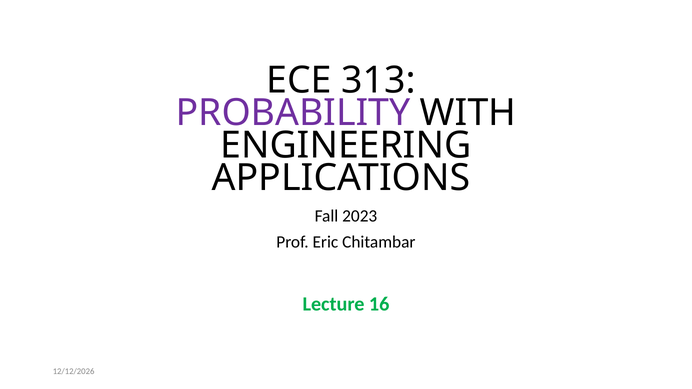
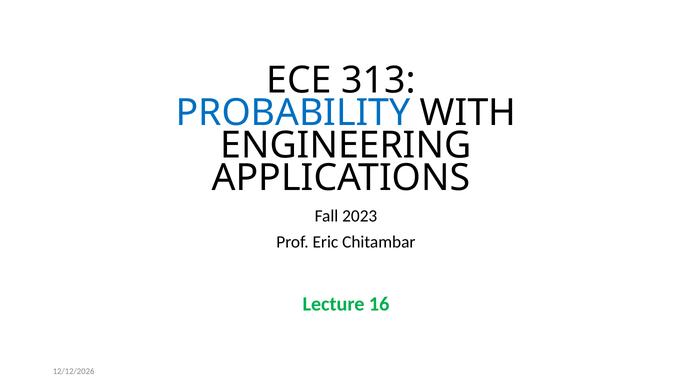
PROBABILITY colour: purple -> blue
